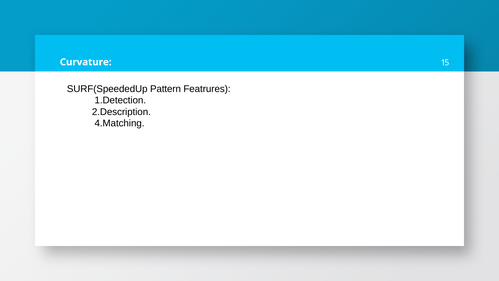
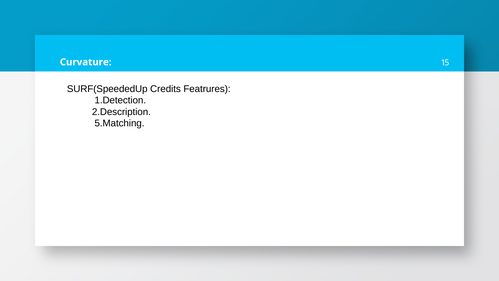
Pattern: Pattern -> Credits
4.Matching: 4.Matching -> 5.Matching
